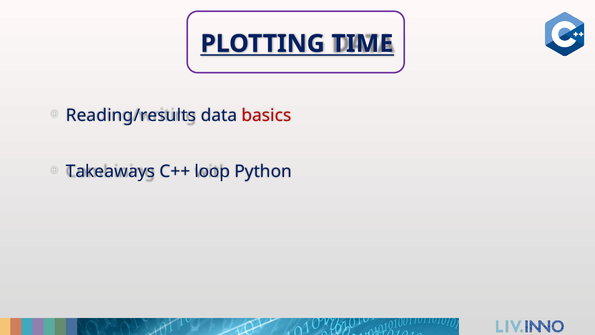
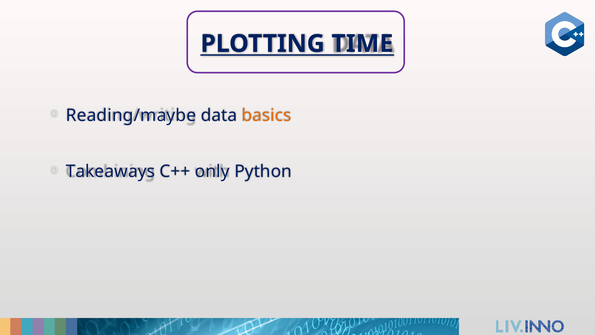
Reading/results: Reading/results -> Reading/maybe
basics colour: red -> orange
loop: loop -> only
